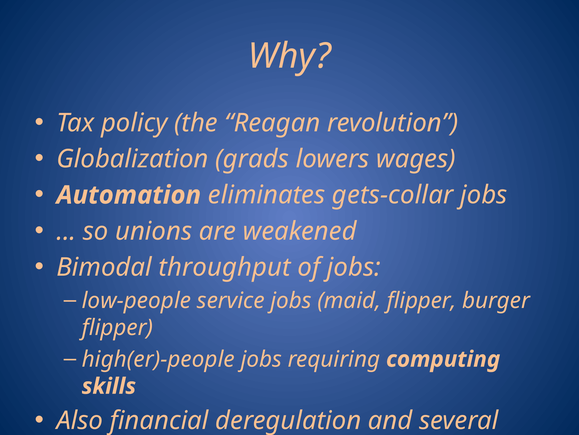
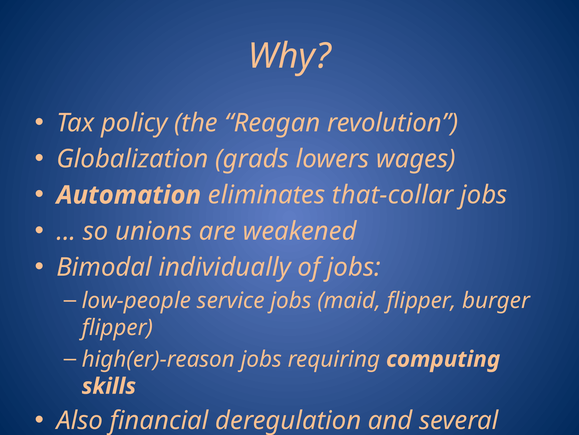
gets-collar: gets-collar -> that-collar
throughput: throughput -> individually
high(er)-people: high(er)-people -> high(er)-reason
